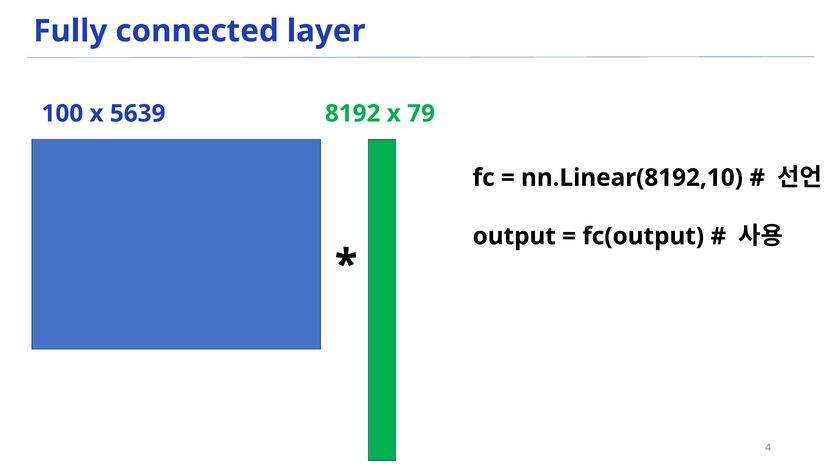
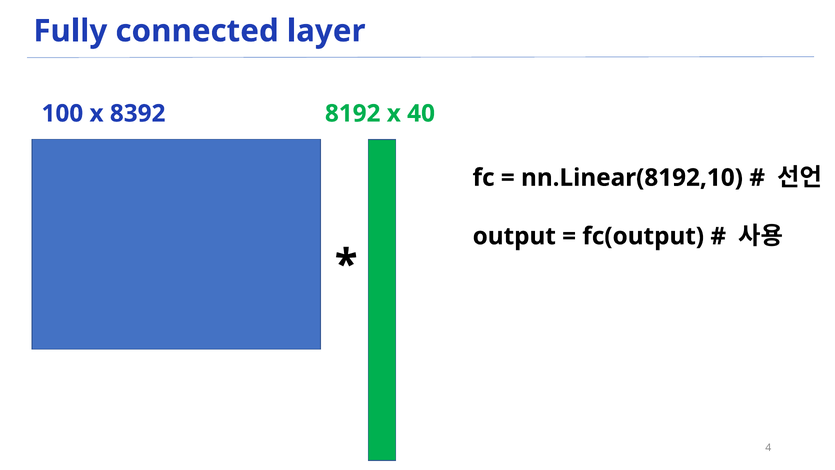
5639: 5639 -> 8392
79: 79 -> 40
